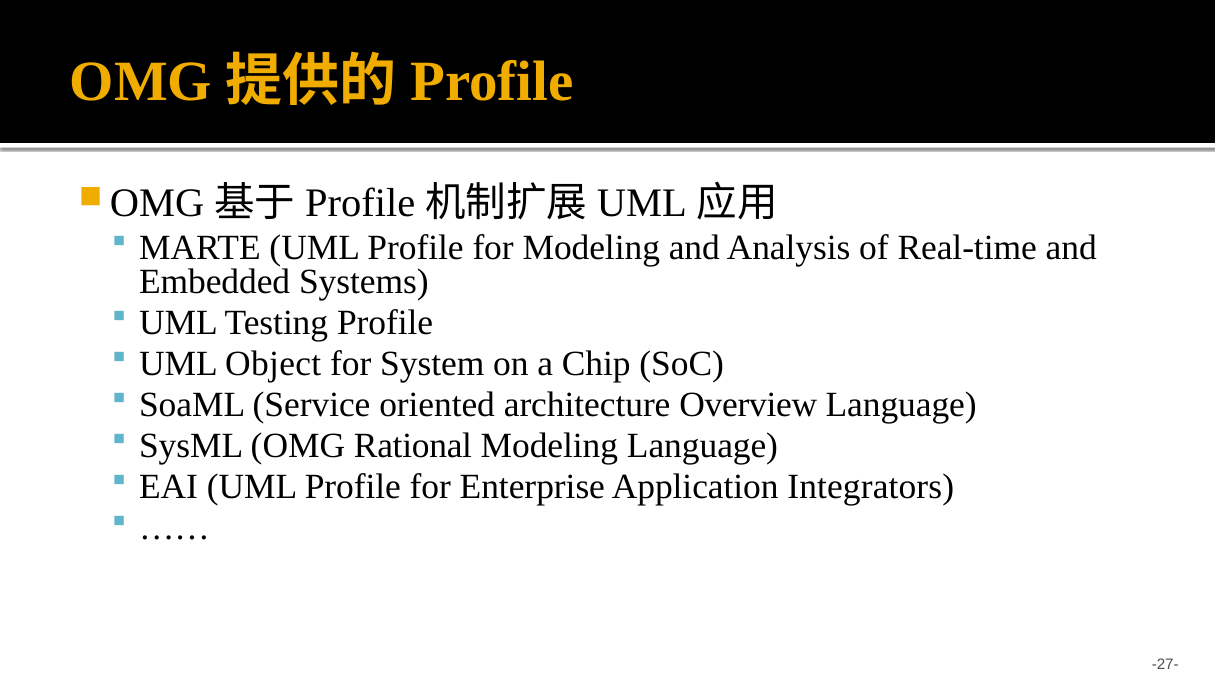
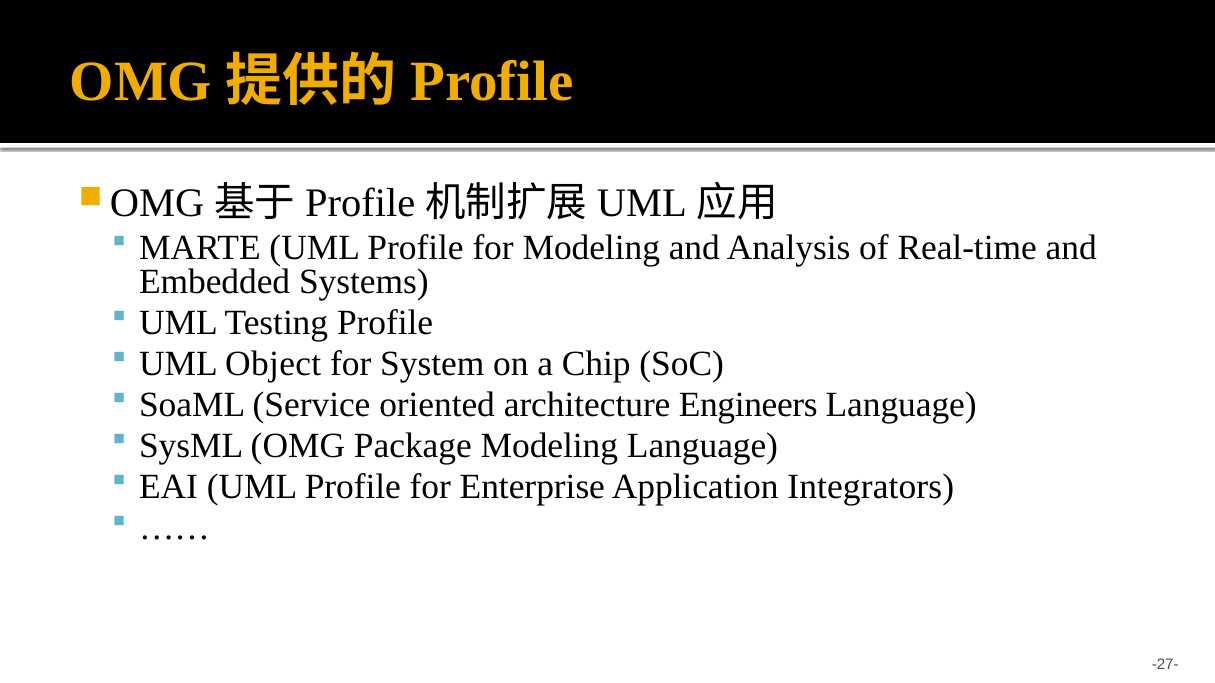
Overview: Overview -> Engineers
Rational: Rational -> Package
